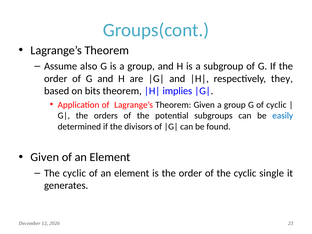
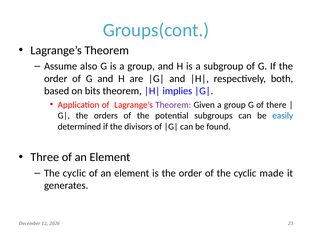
they: they -> both
Theorem at (173, 105) colour: black -> purple
of cyclic: cyclic -> there
Given at (45, 157): Given -> Three
single: single -> made
